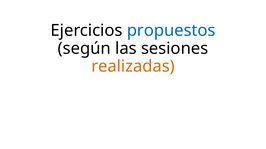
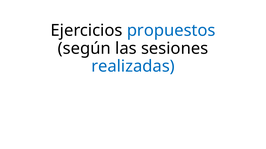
realizadas colour: orange -> blue
